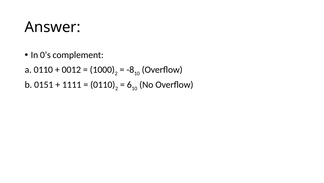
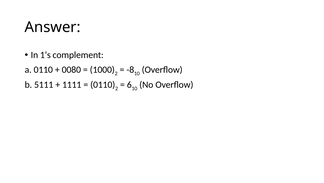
0’s: 0’s -> 1’s
0012: 0012 -> 0080
0151: 0151 -> 5111
